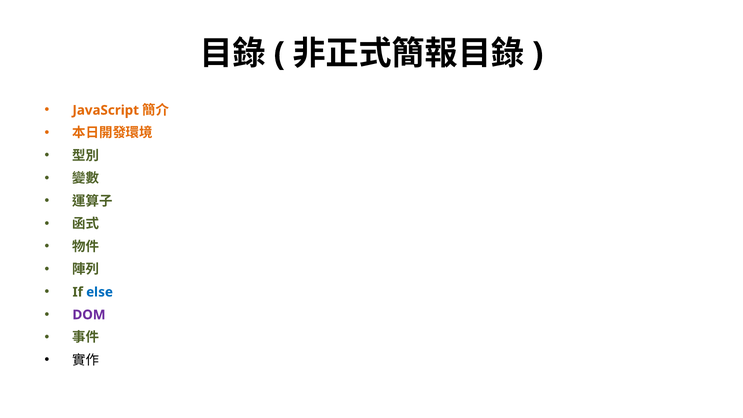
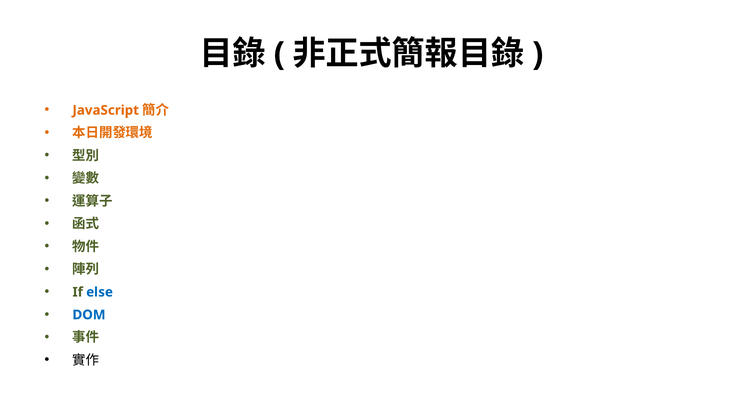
DOM colour: purple -> blue
